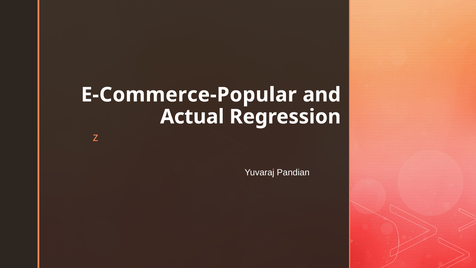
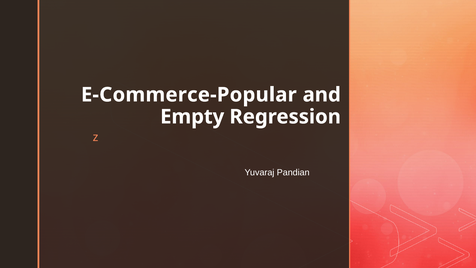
Actual: Actual -> Empty
